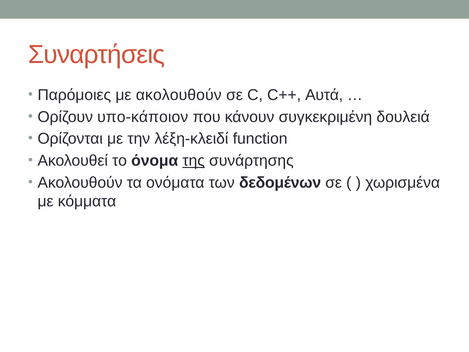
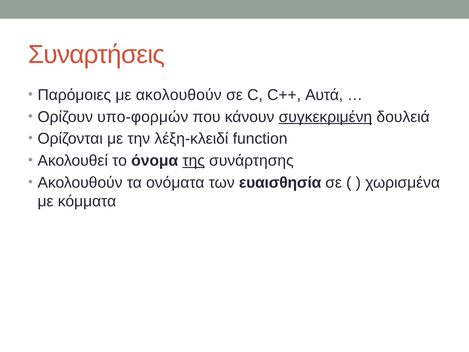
υπο-κάποιον: υπο-κάποιον -> υπο-φορμών
συγκεκριμένη underline: none -> present
δεδομένων: δεδομένων -> ευαισθησία
